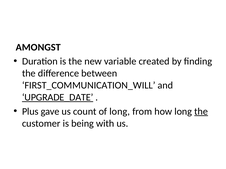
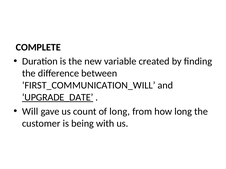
AMONGST: AMONGST -> COMPLETE
Plus: Plus -> Will
the at (201, 112) underline: present -> none
